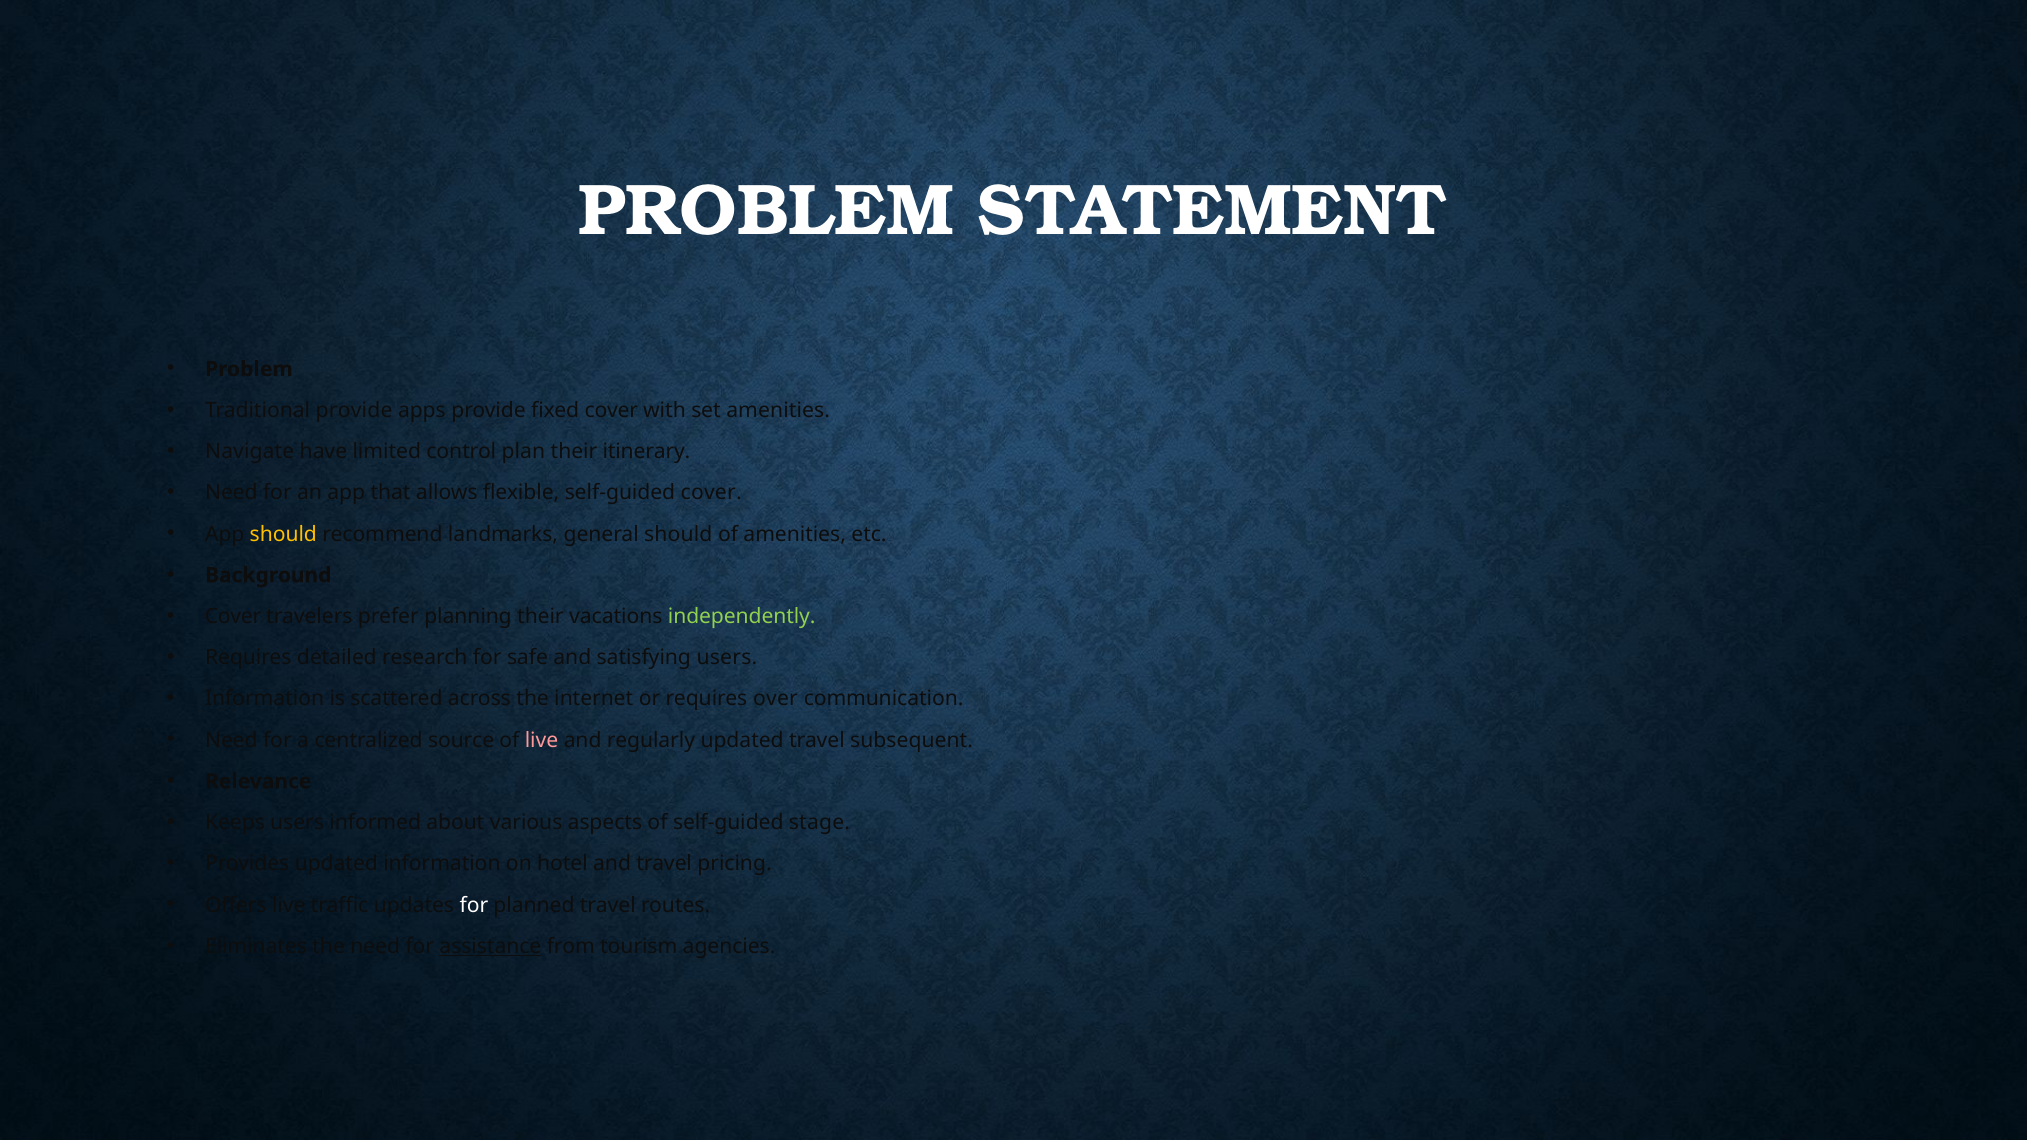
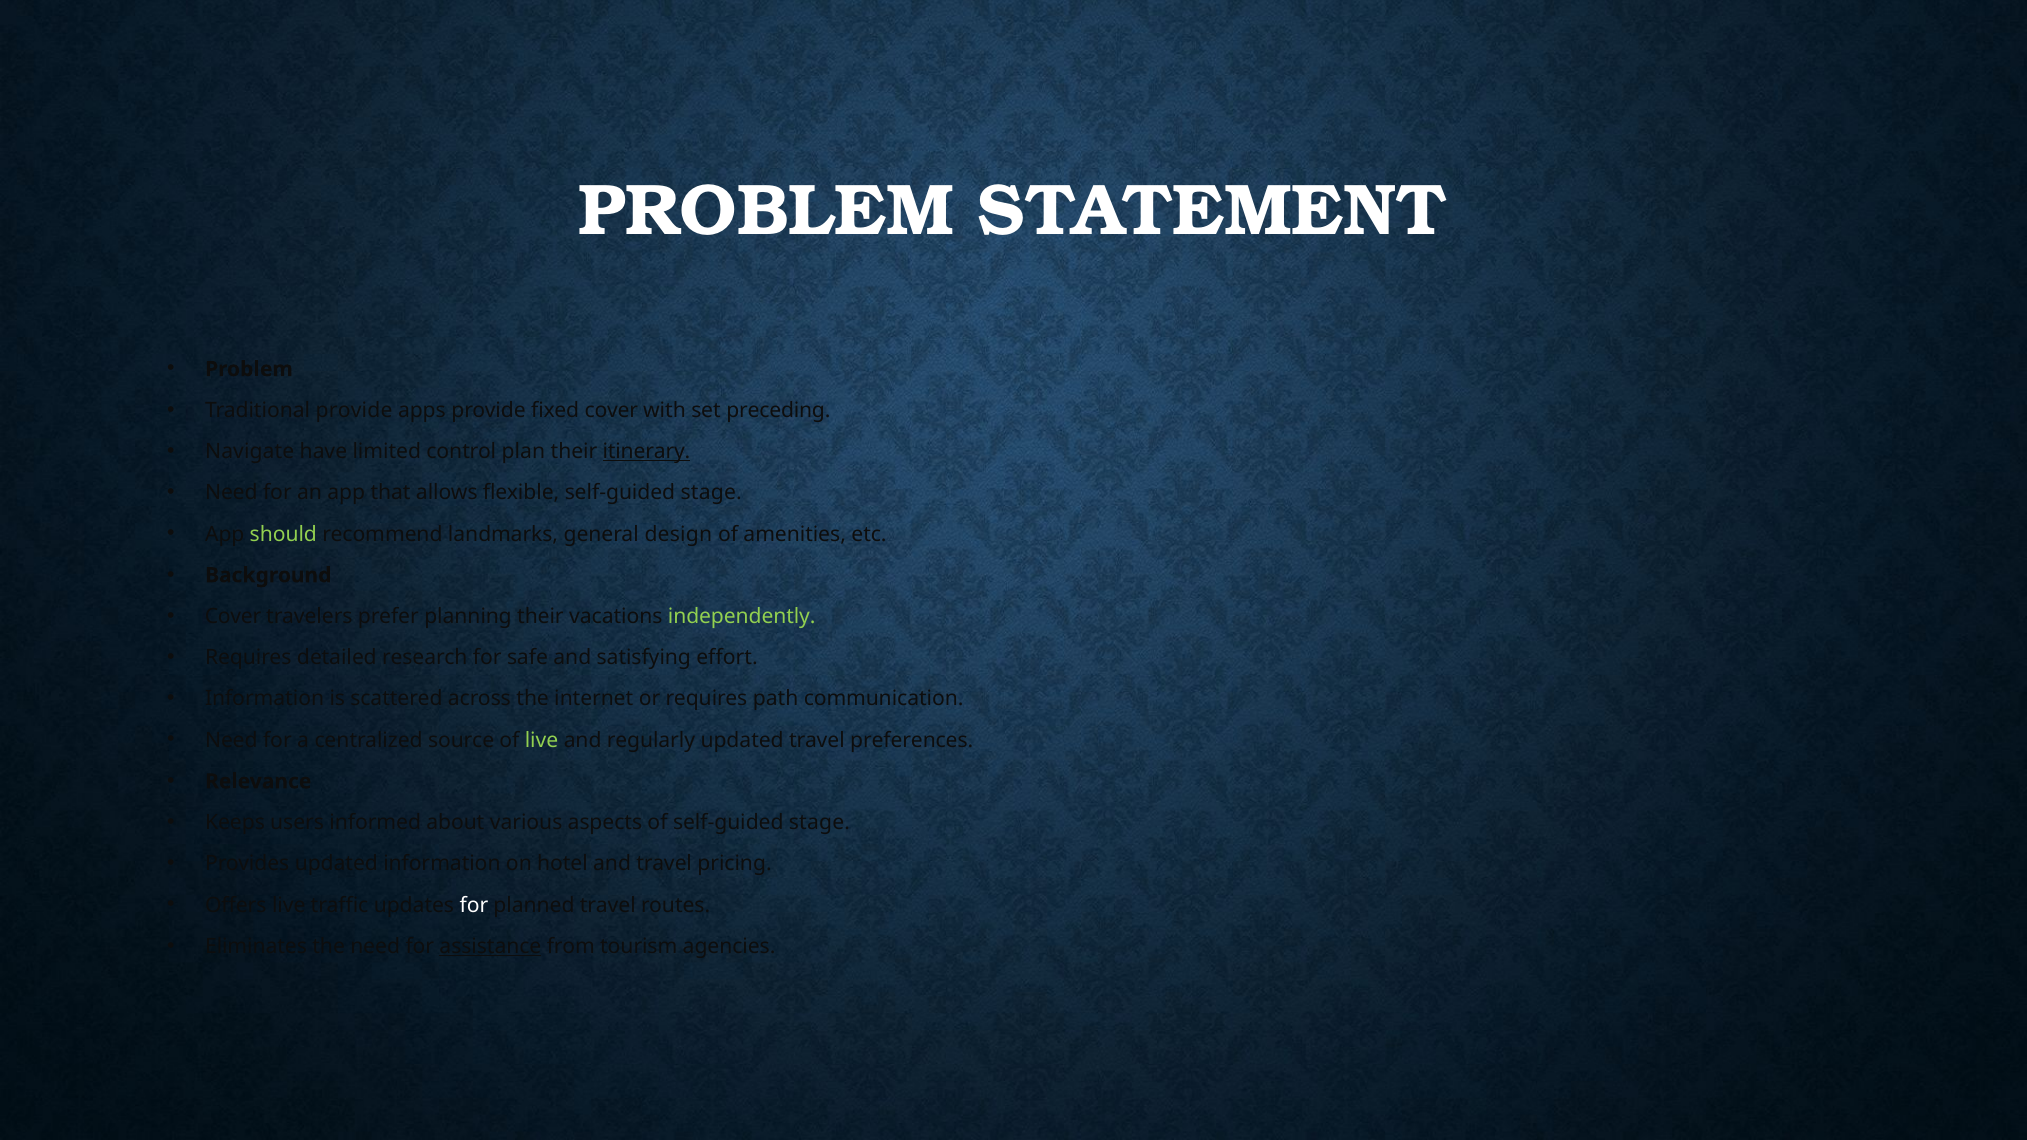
set amenities: amenities -> preceding
itinerary underline: none -> present
flexible self-guided cover: cover -> stage
should at (283, 534) colour: yellow -> light green
general should: should -> design
satisfying users: users -> effort
over: over -> path
live at (542, 740) colour: pink -> light green
subsequent: subsequent -> preferences
